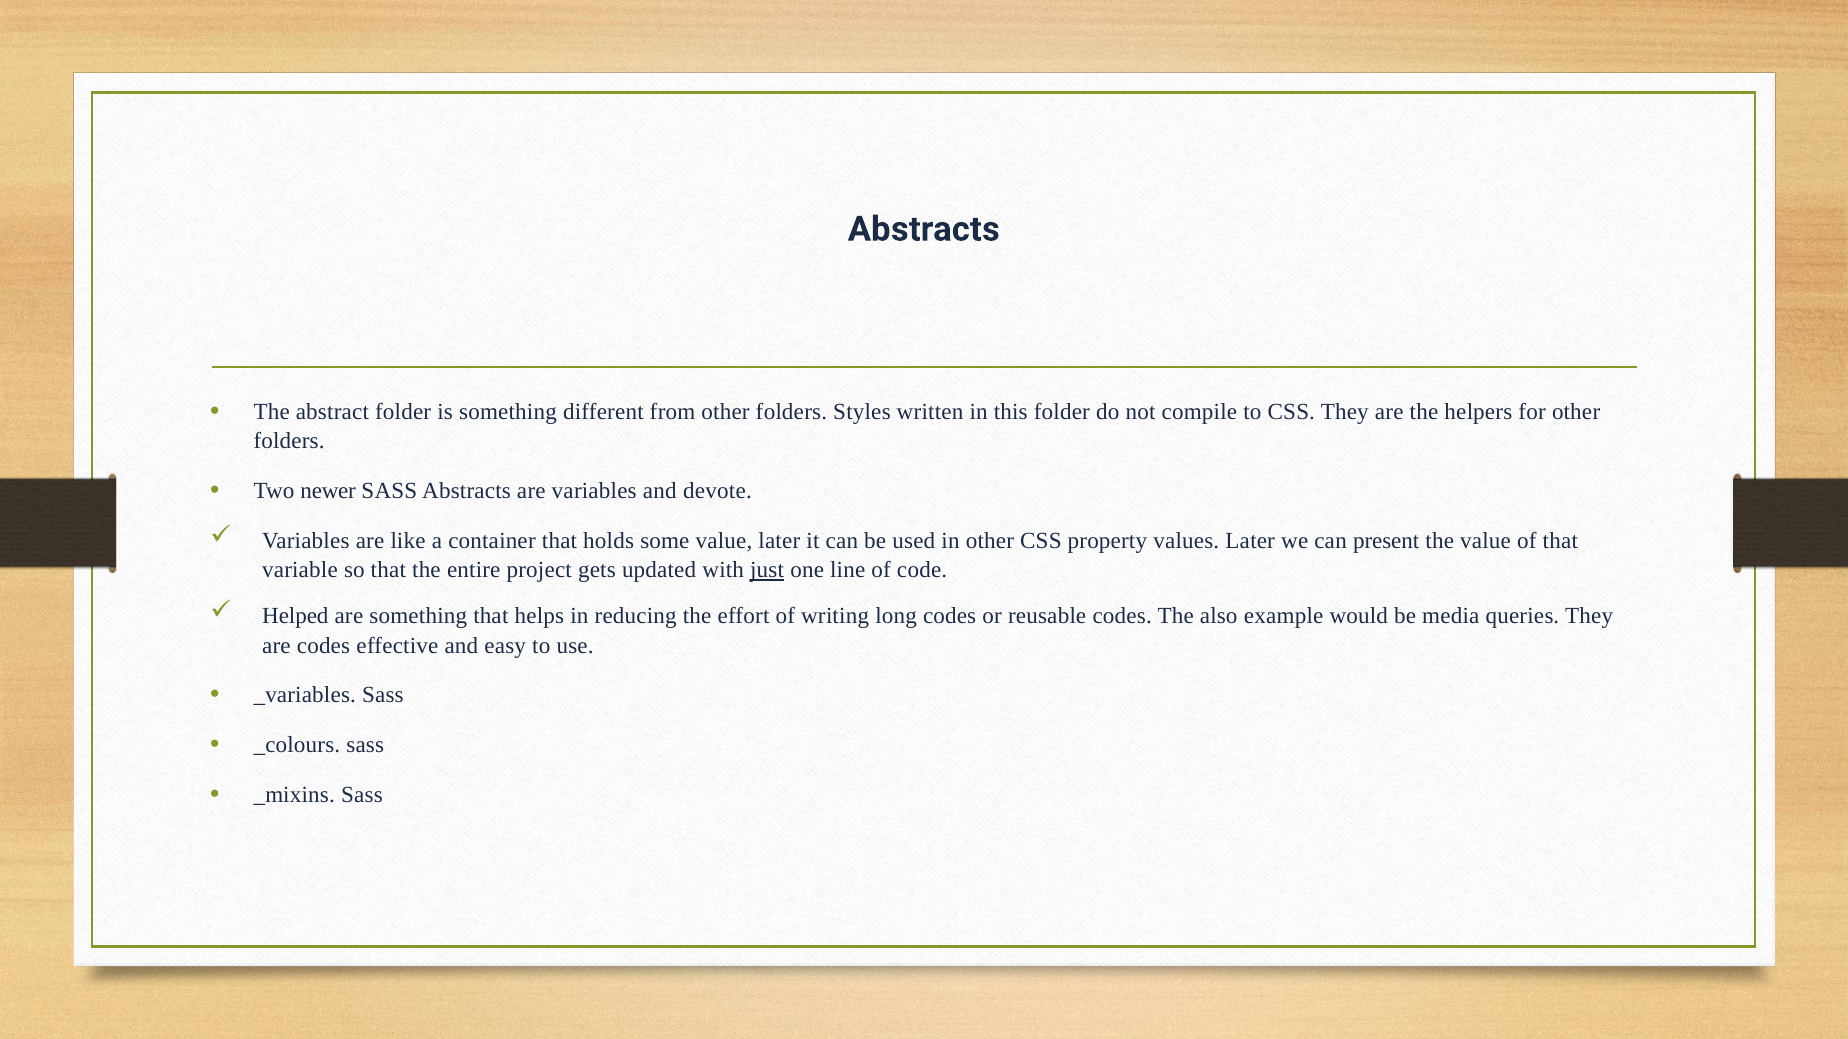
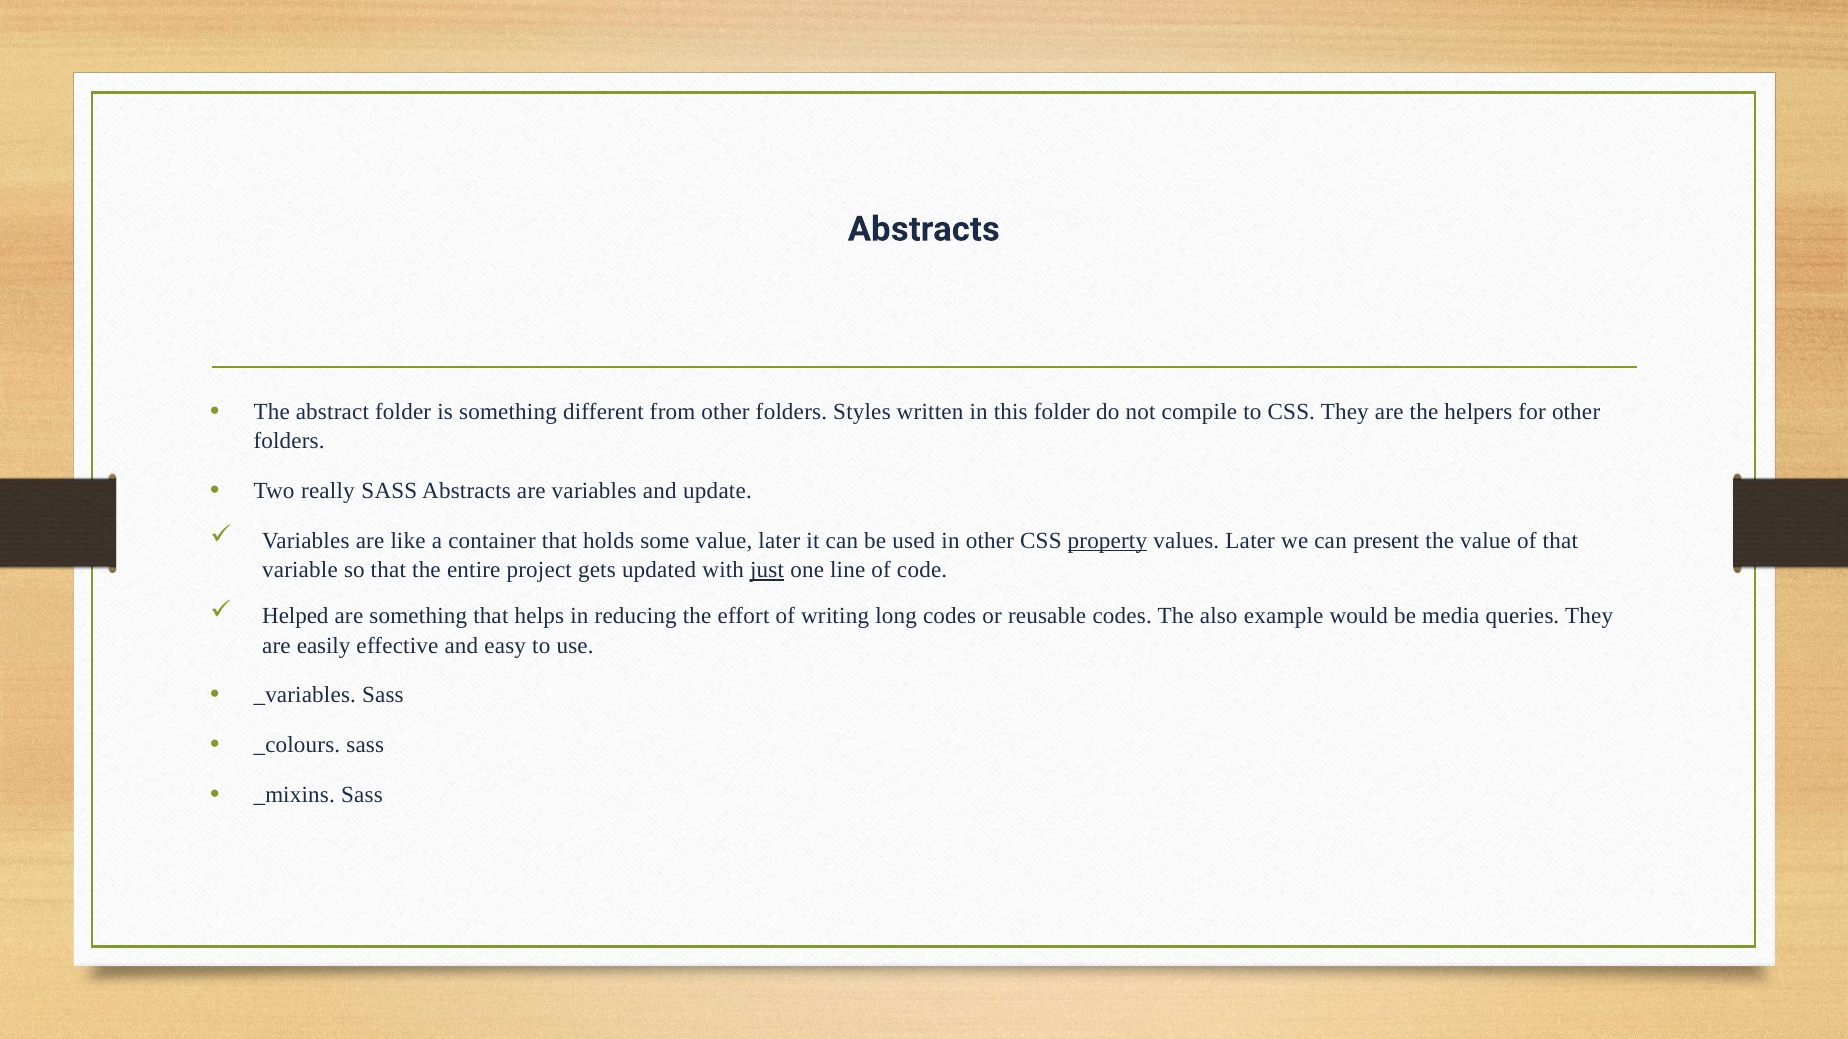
newer: newer -> really
devote: devote -> update
property underline: none -> present
are codes: codes -> easily
